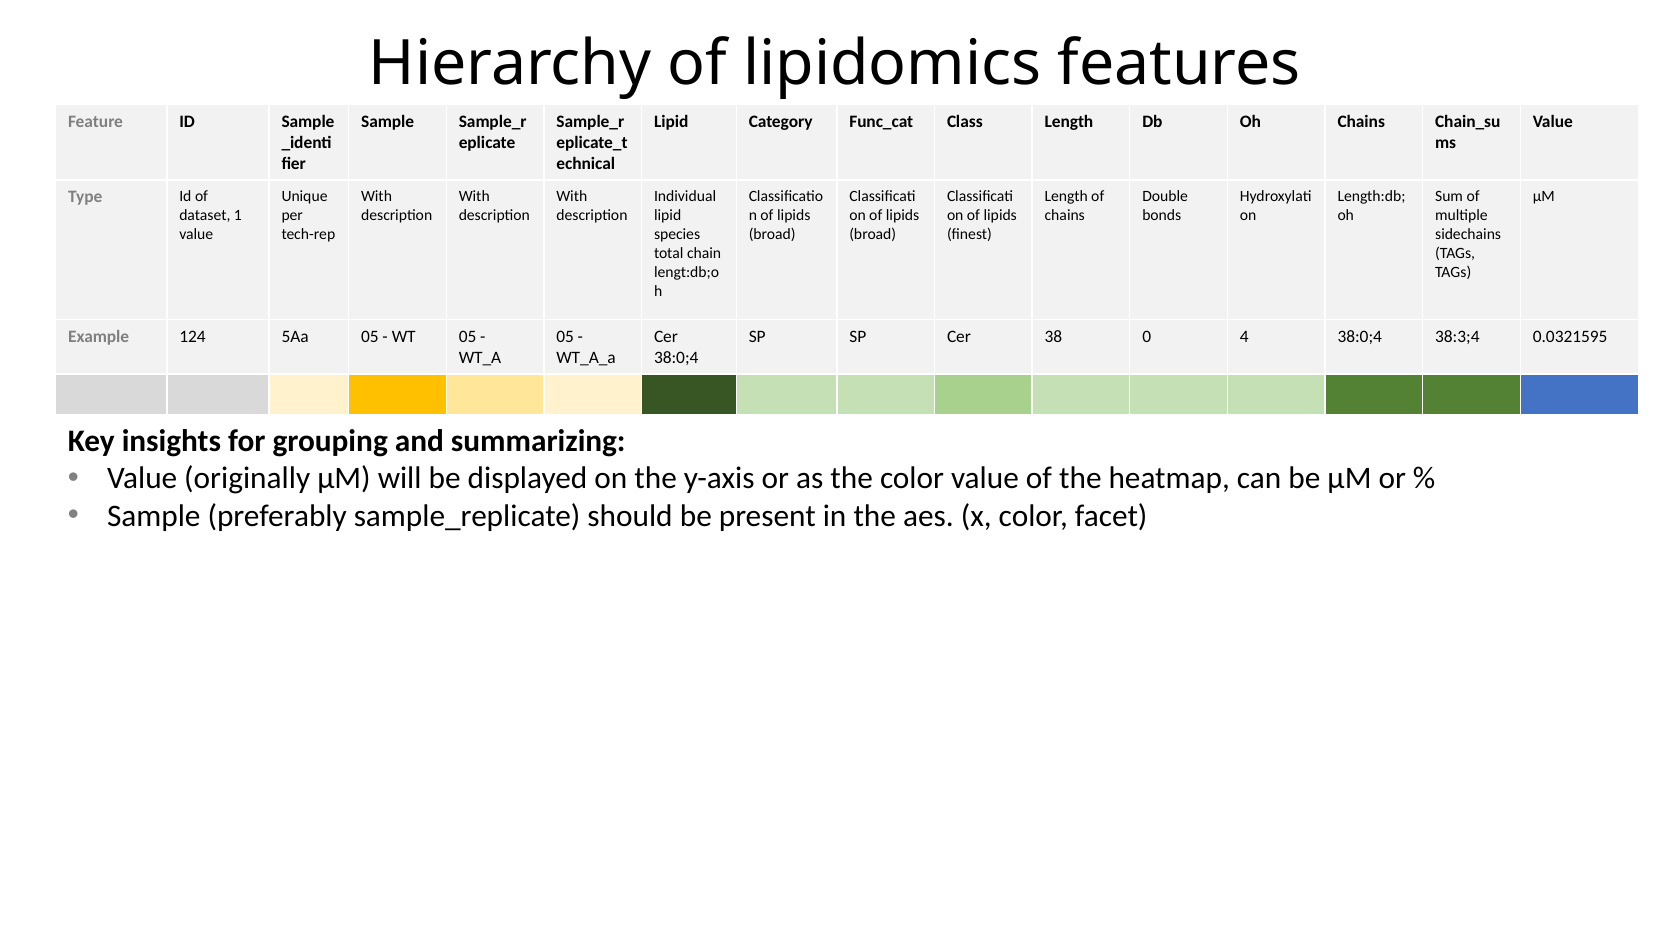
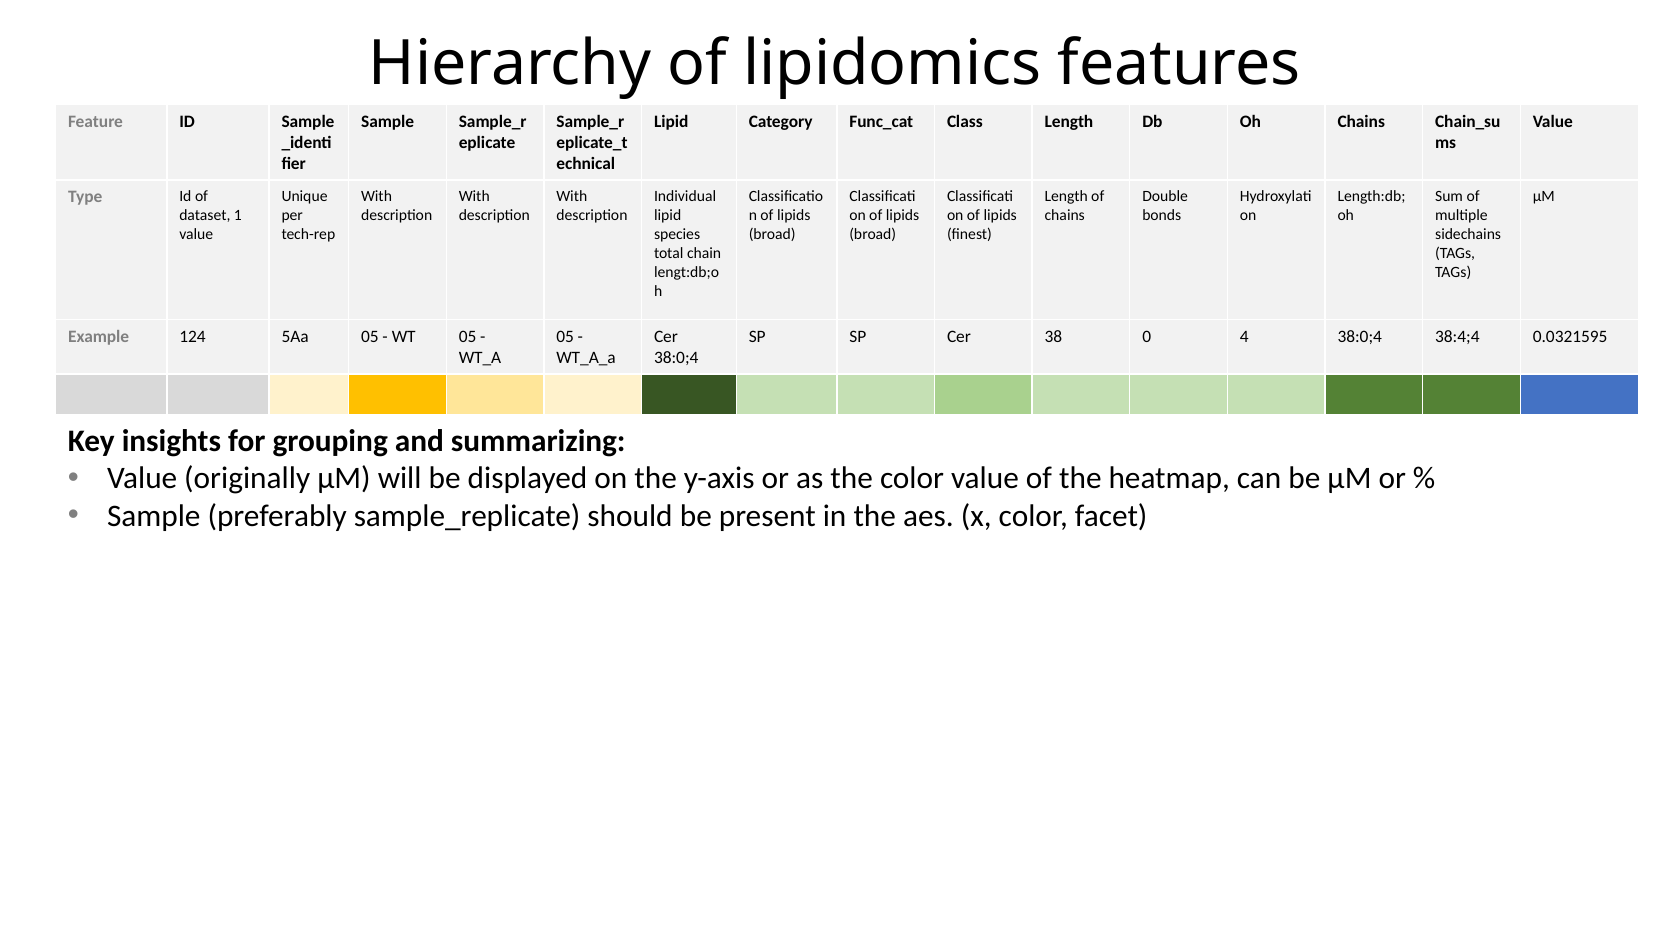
38:3;4: 38:3;4 -> 38:4;4
